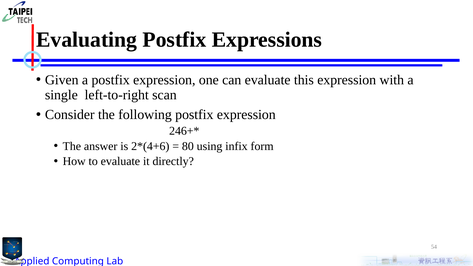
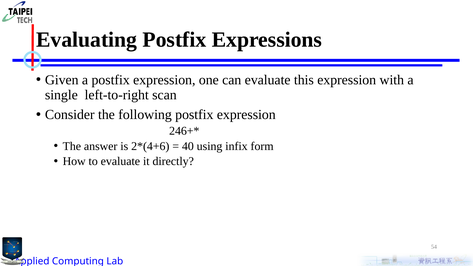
80: 80 -> 40
